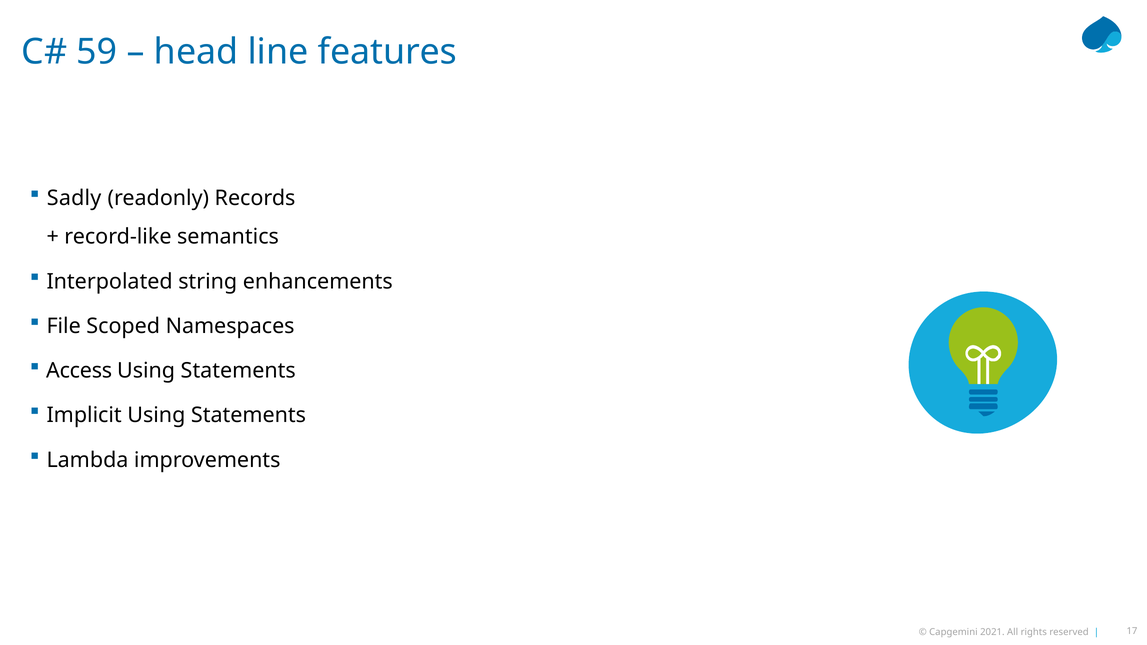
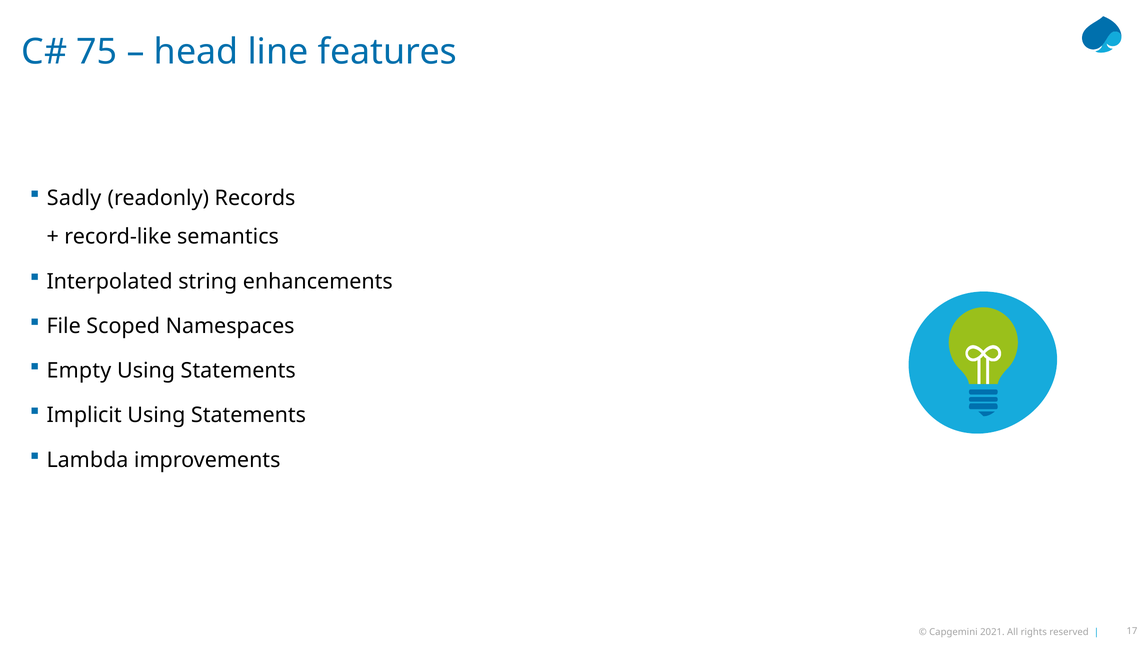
59: 59 -> 75
Access: Access -> Empty
